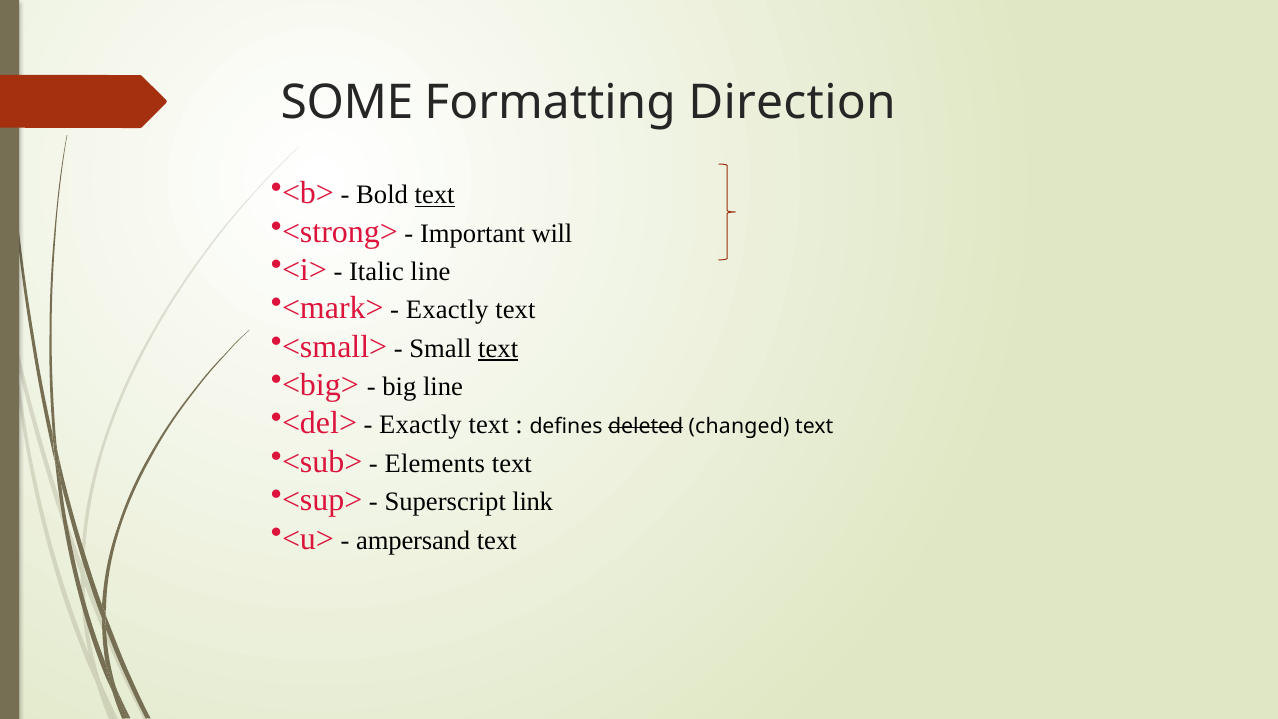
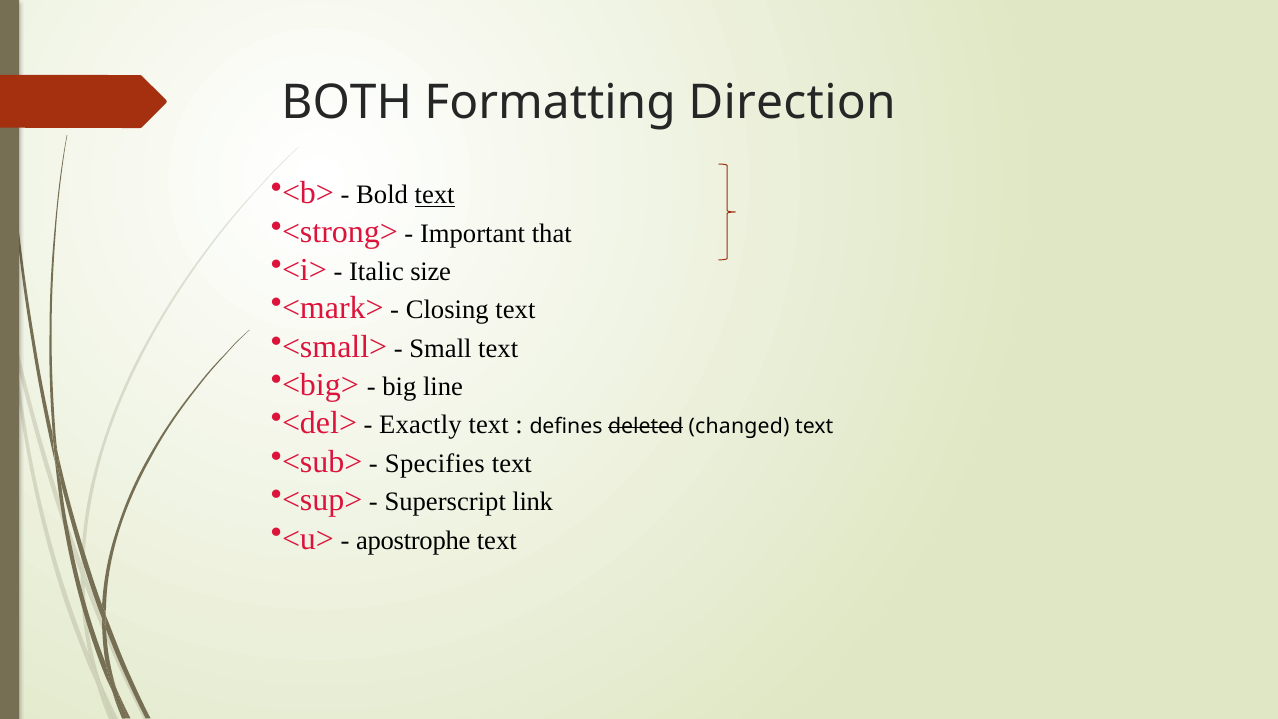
SOME: SOME -> BOTH
will: will -> that
Italic line: line -> size
Exactly at (447, 310): Exactly -> Closing
text at (498, 348) underline: present -> none
Elements: Elements -> Specifies
ampersand: ampersand -> apostrophe
